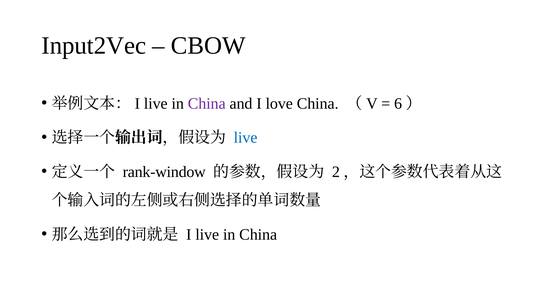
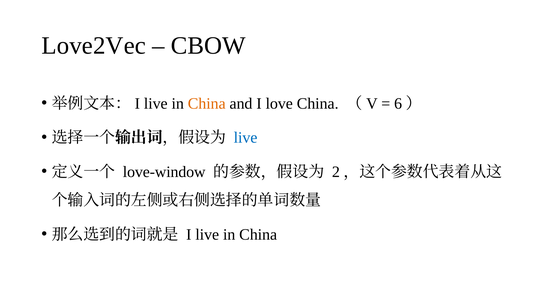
Input2Vec: Input2Vec -> Love2Vec
China at (207, 104) colour: purple -> orange
rank-window: rank-window -> love-window
